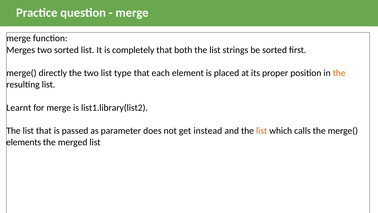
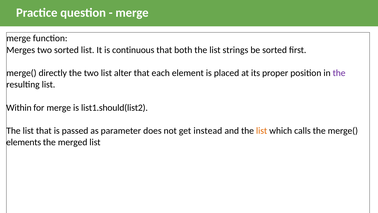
completely: completely -> continuous
type: type -> alter
the at (339, 73) colour: orange -> purple
Learnt: Learnt -> Within
list1.library(list2: list1.library(list2 -> list1.should(list2
